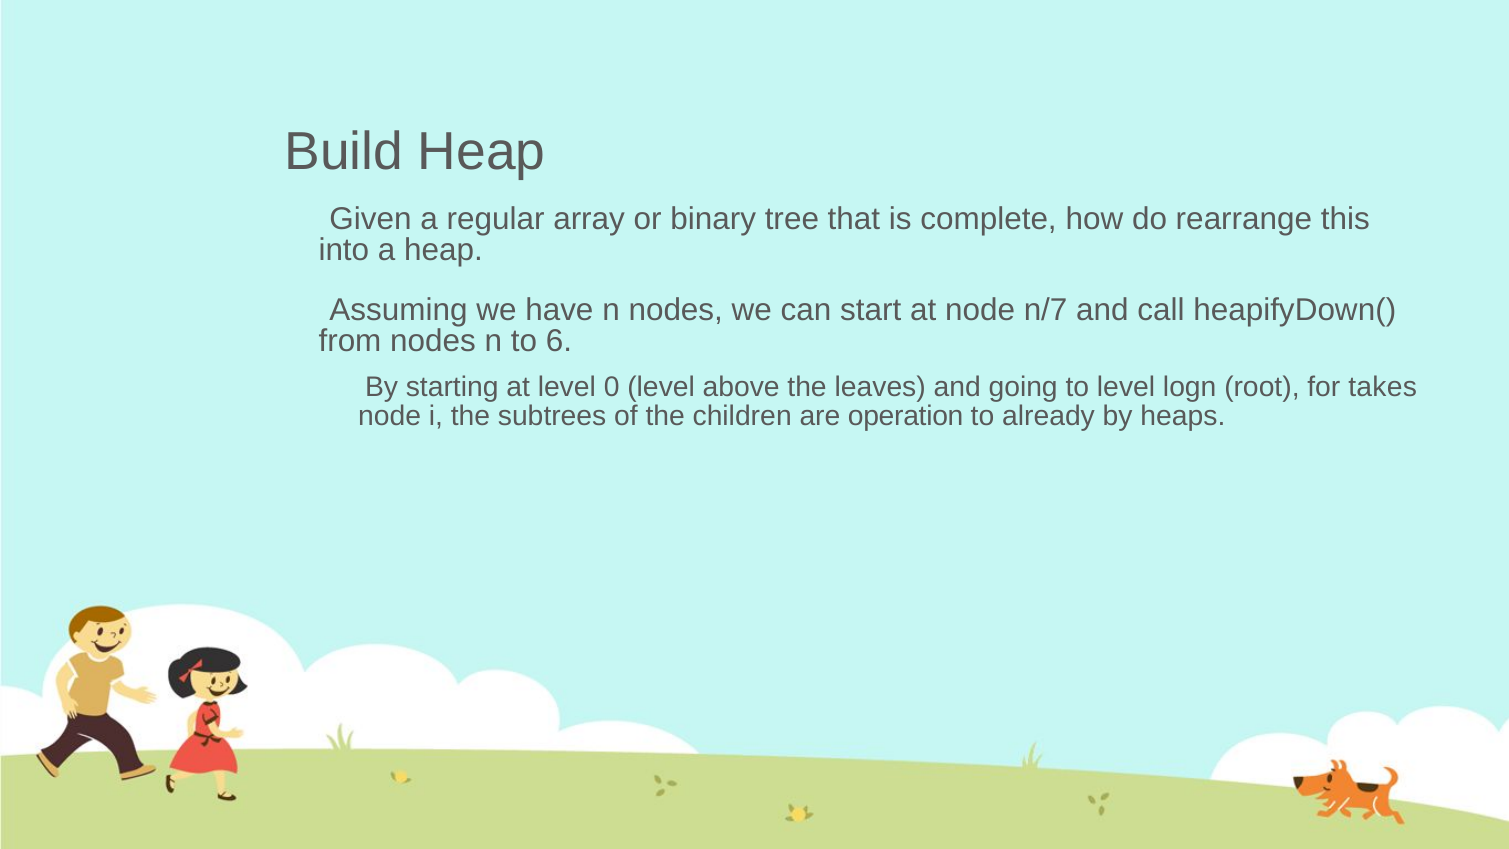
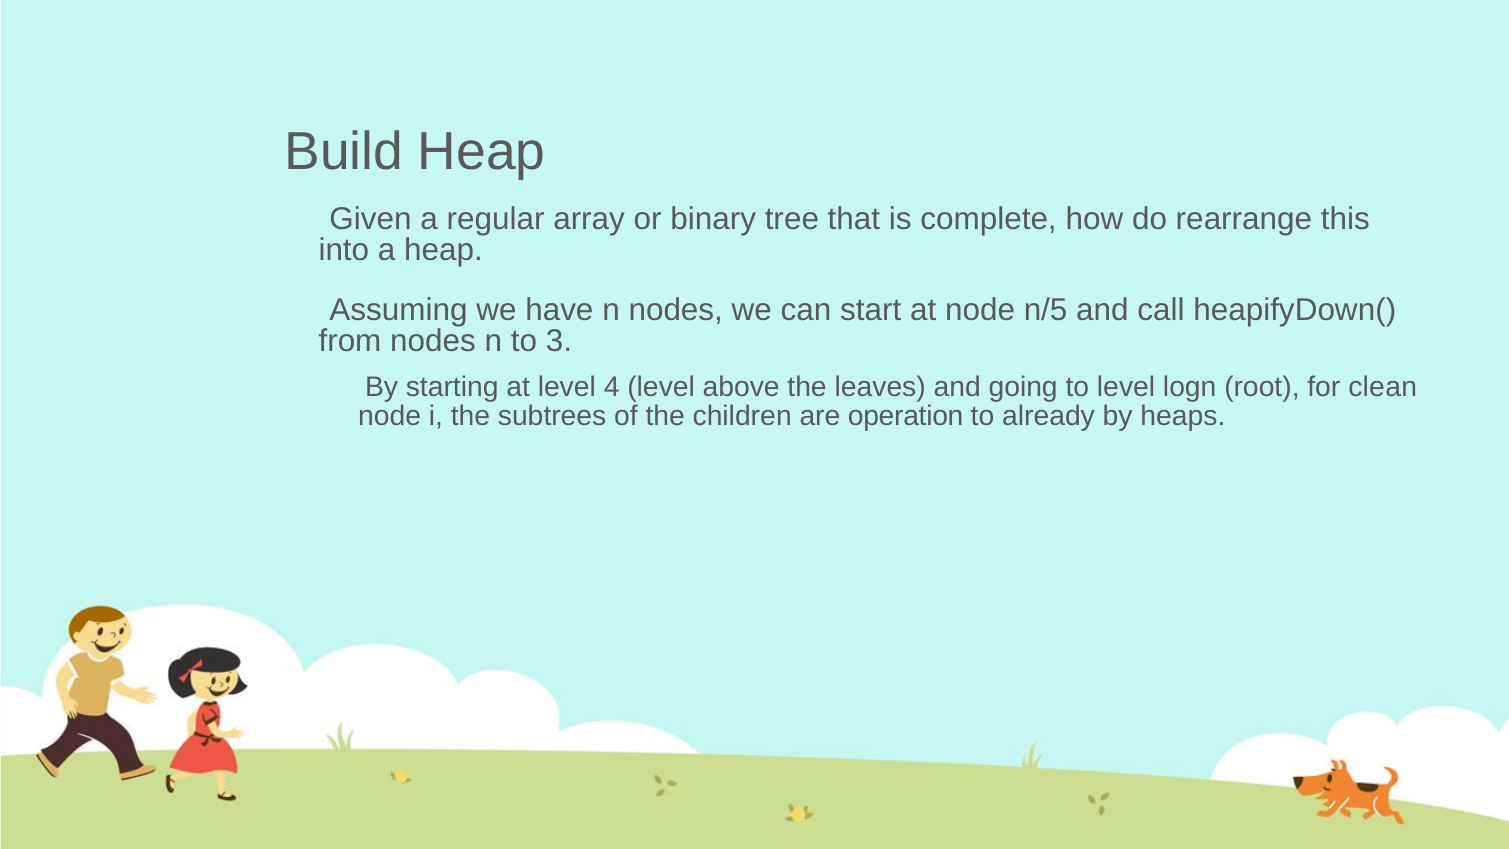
n/7: n/7 -> n/5
6: 6 -> 3
0: 0 -> 4
takes: takes -> clean
